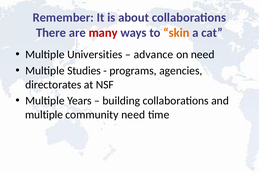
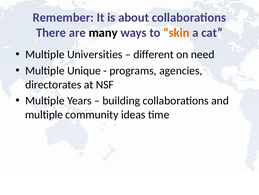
many colour: red -> black
advance: advance -> different
Studies: Studies -> Unique
community need: need -> ideas
